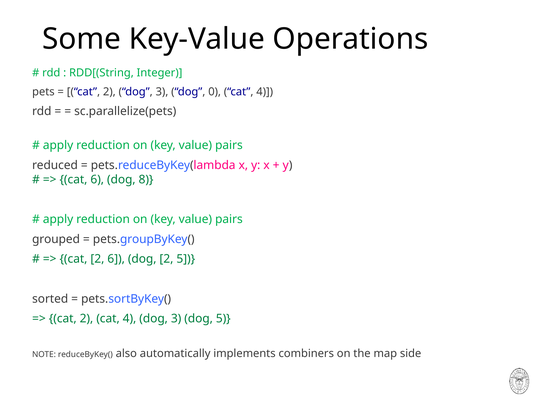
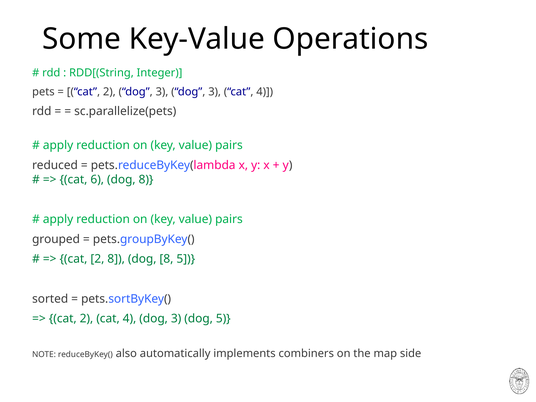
3 dog 0: 0 -> 3
2 6: 6 -> 8
2 at (166, 259): 2 -> 8
